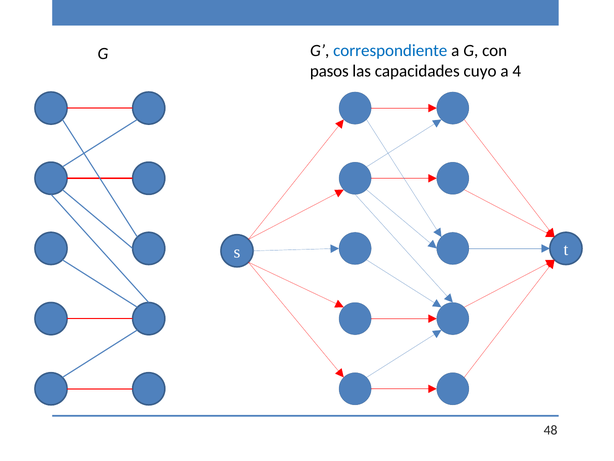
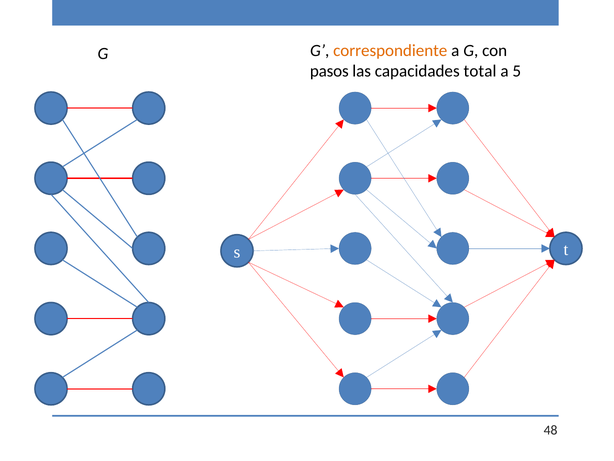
correspondiente colour: blue -> orange
cuyo: cuyo -> total
4: 4 -> 5
